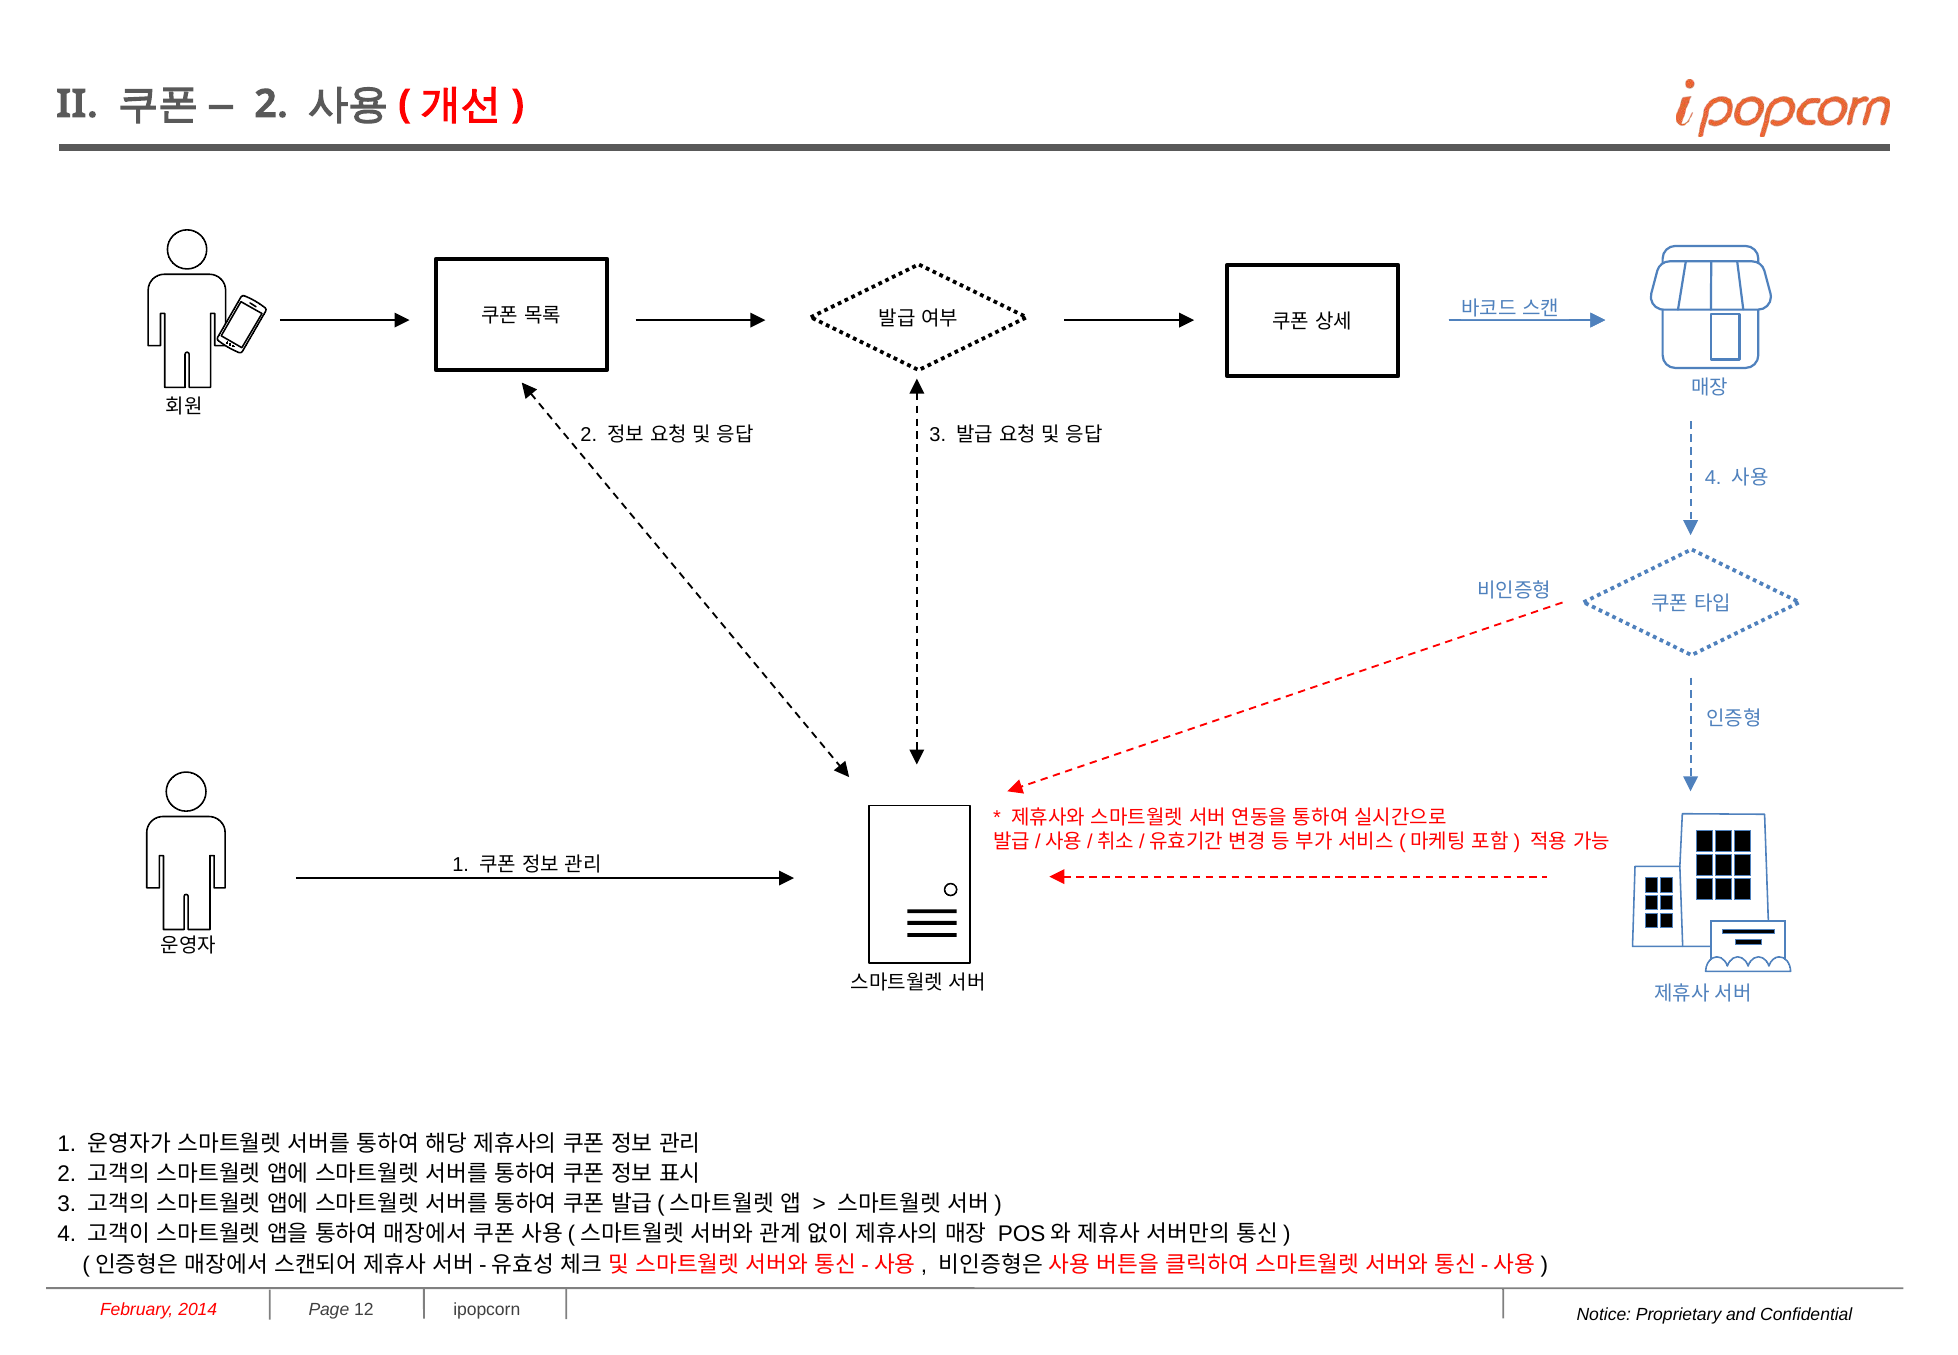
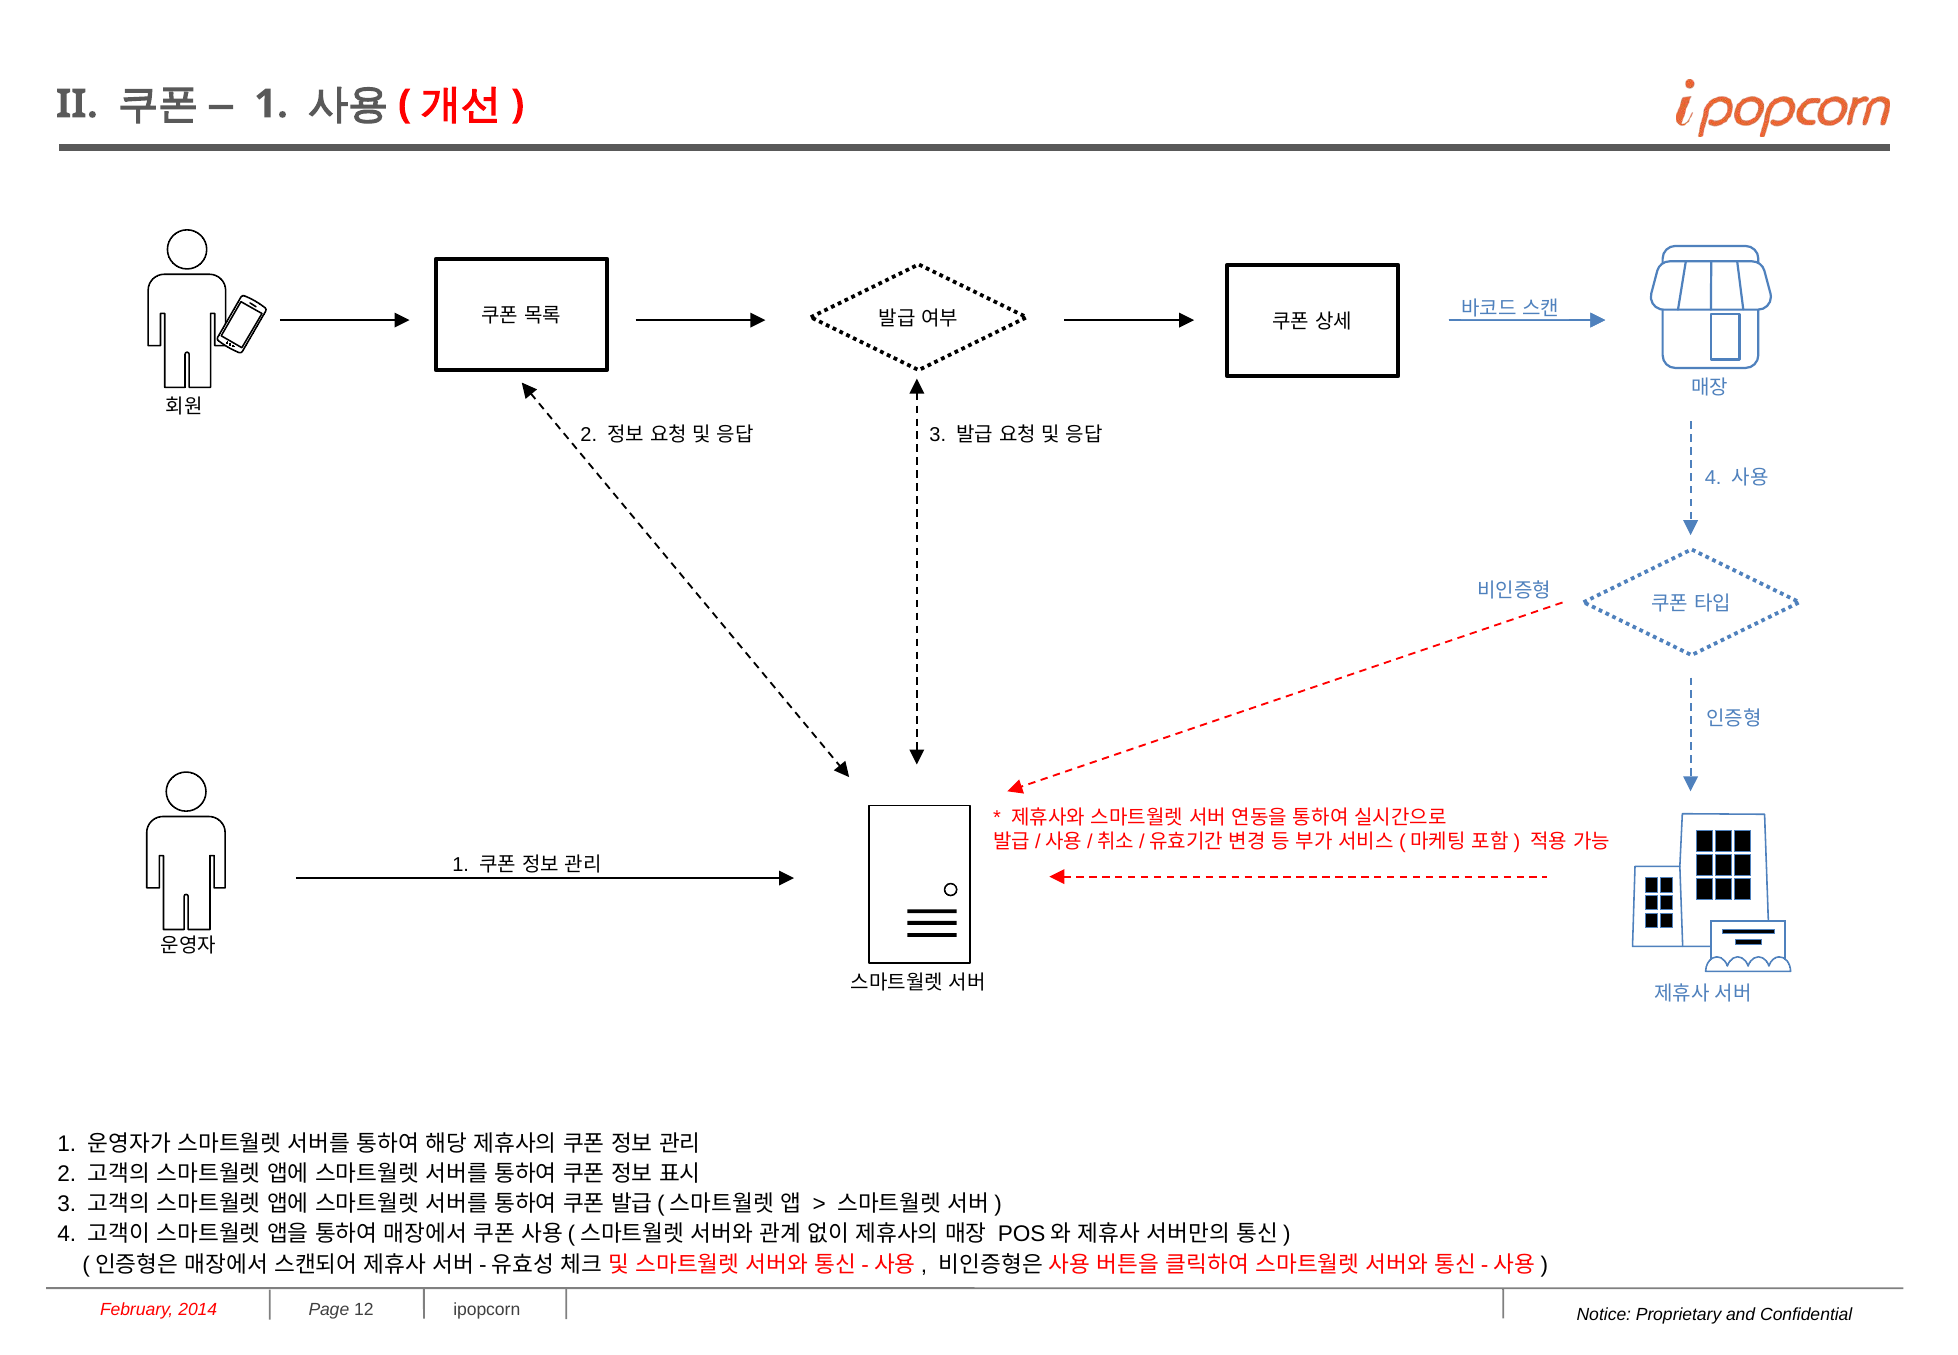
2 at (271, 104): 2 -> 1
